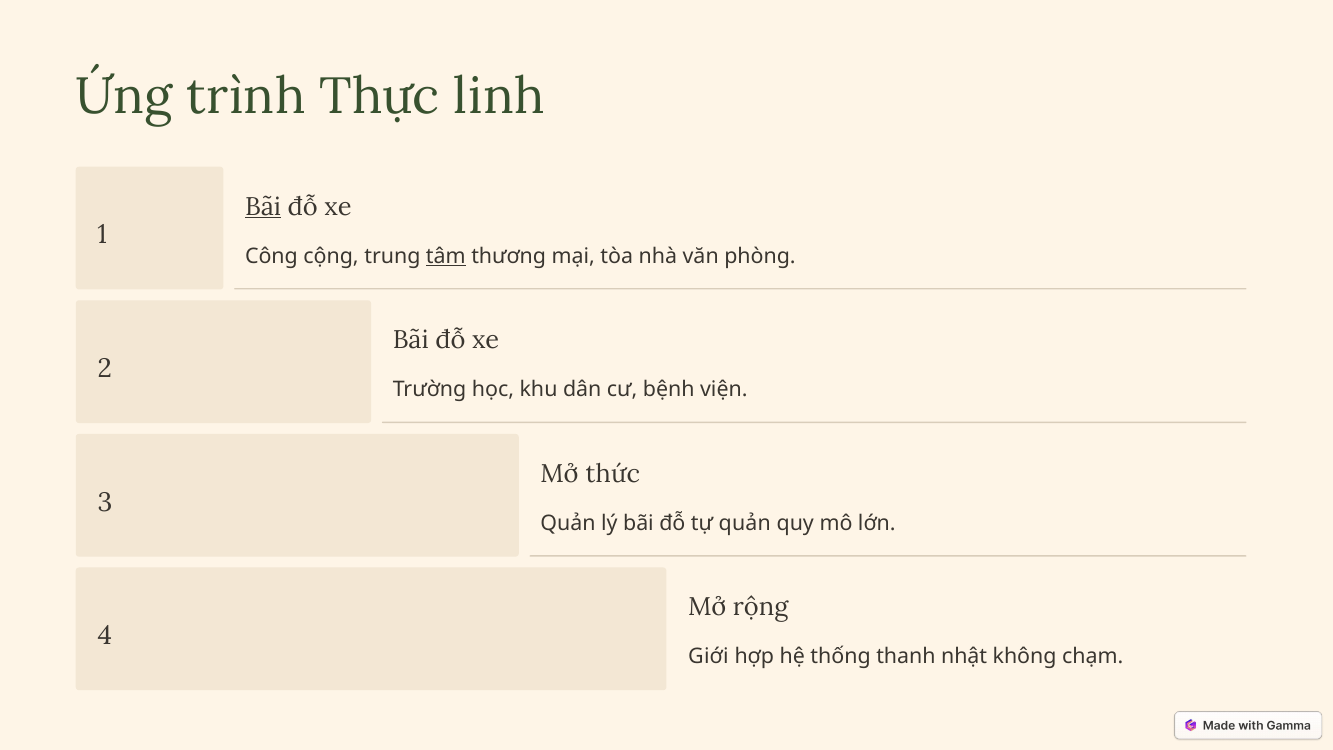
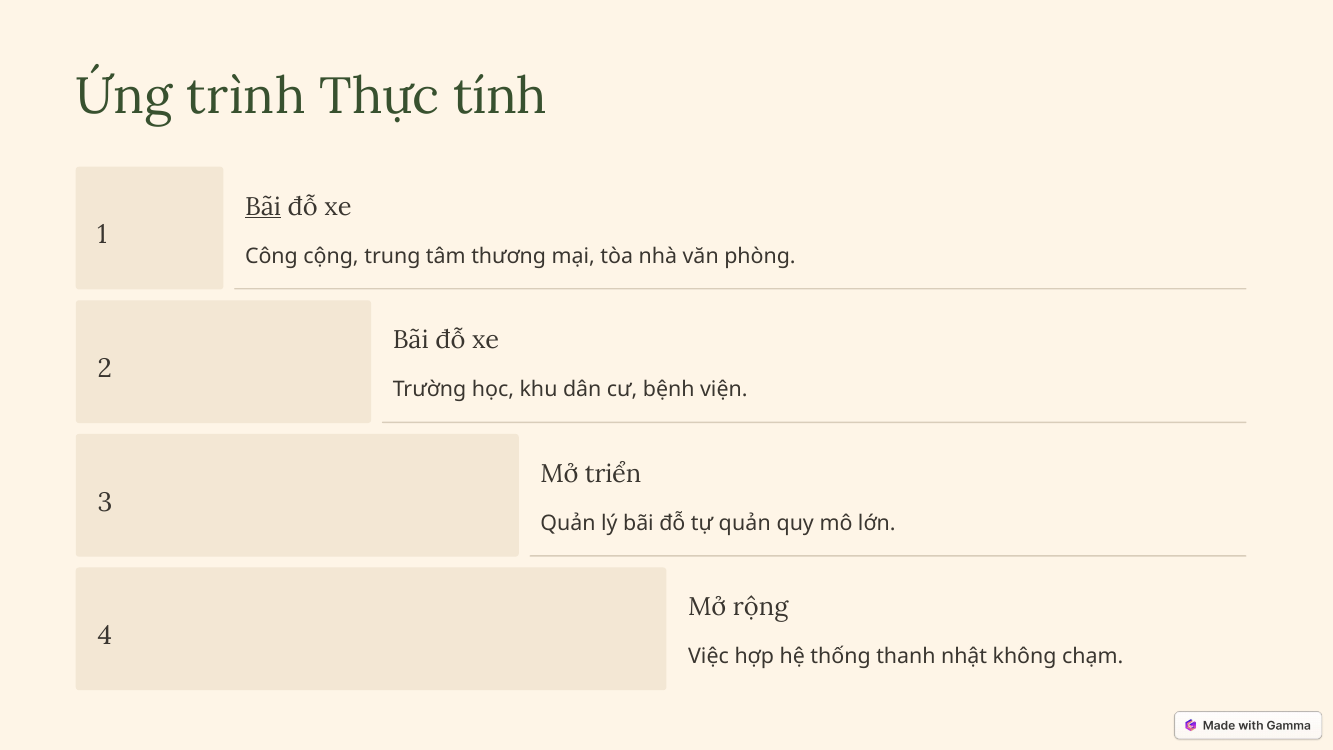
linh: linh -> tính
tâm underline: present -> none
thức: thức -> triển
Giới: Giới -> Việc
